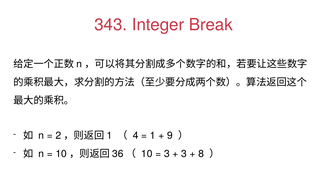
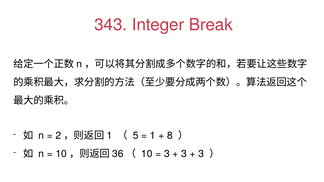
4: 4 -> 5
9: 9 -> 8
8 at (201, 154): 8 -> 3
